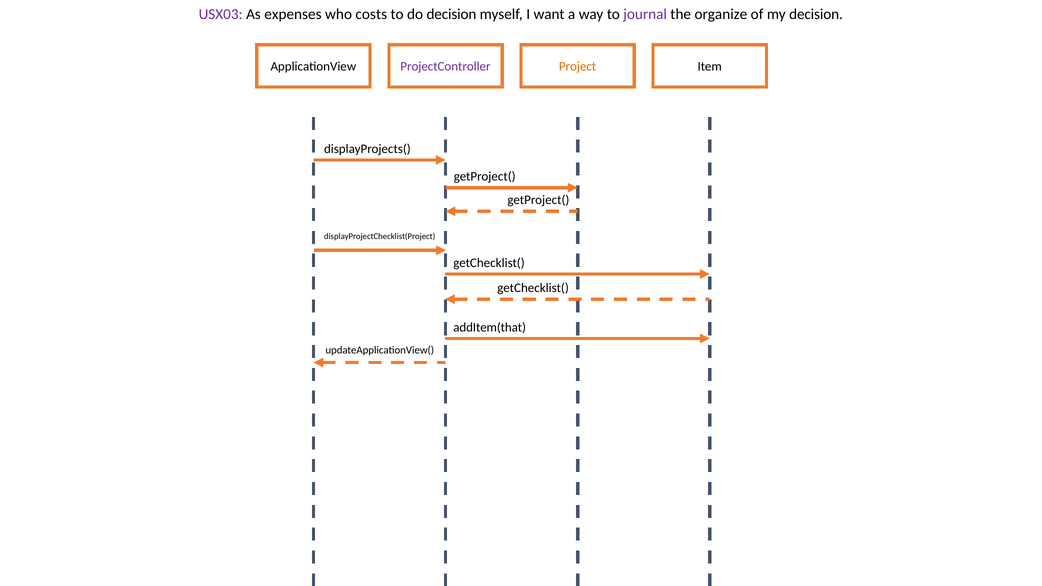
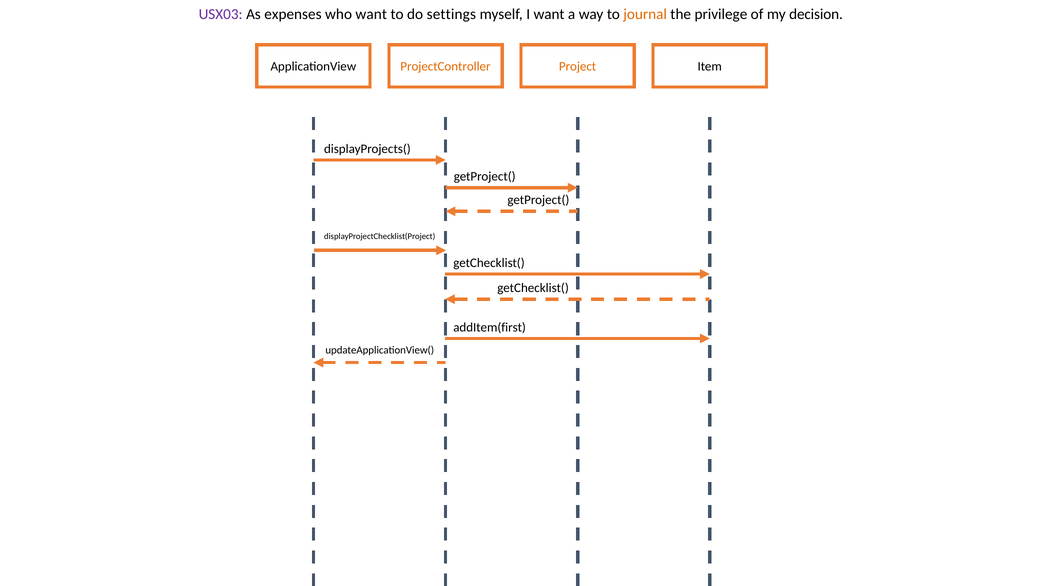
who costs: costs -> want
do decision: decision -> settings
journal colour: purple -> orange
organize: organize -> privilege
ProjectController colour: purple -> orange
addItem(that: addItem(that -> addItem(first
